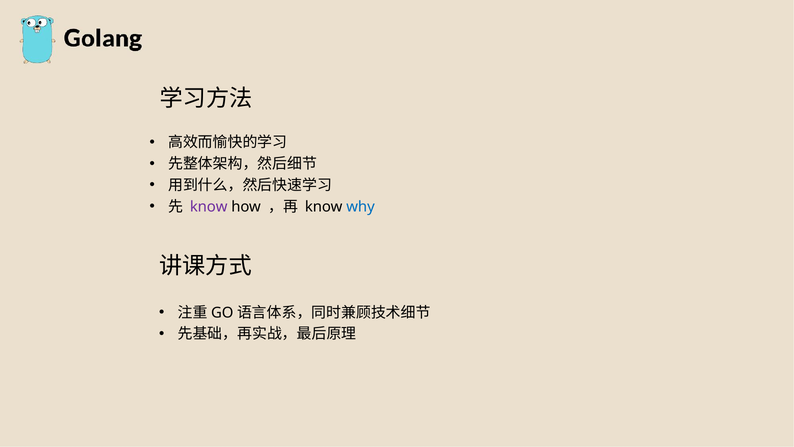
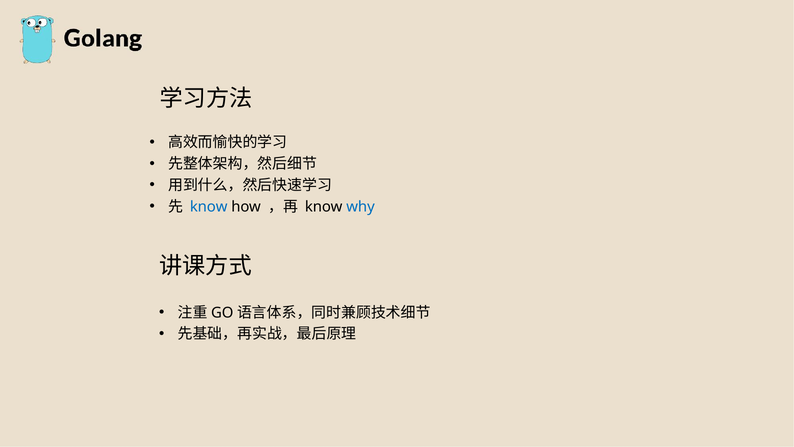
know at (209, 207) colour: purple -> blue
